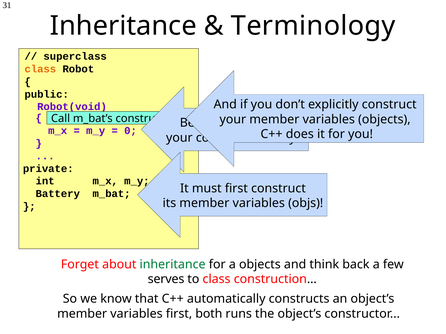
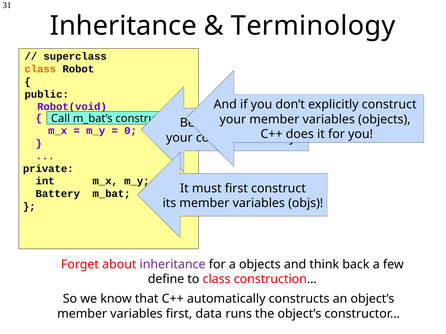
inheritance at (173, 265) colour: green -> purple
serves: serves -> define
both: both -> data
